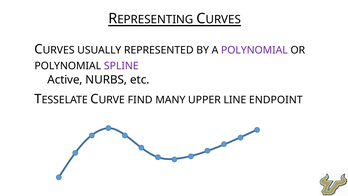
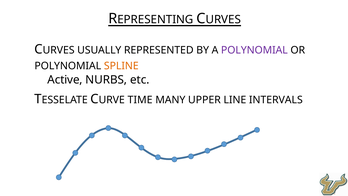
SPLINE colour: purple -> orange
FIND: FIND -> TIME
ENDPOINT: ENDPOINT -> INTERVALS
